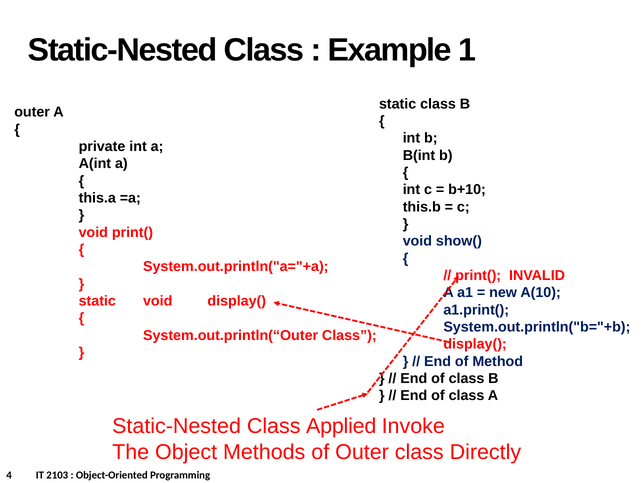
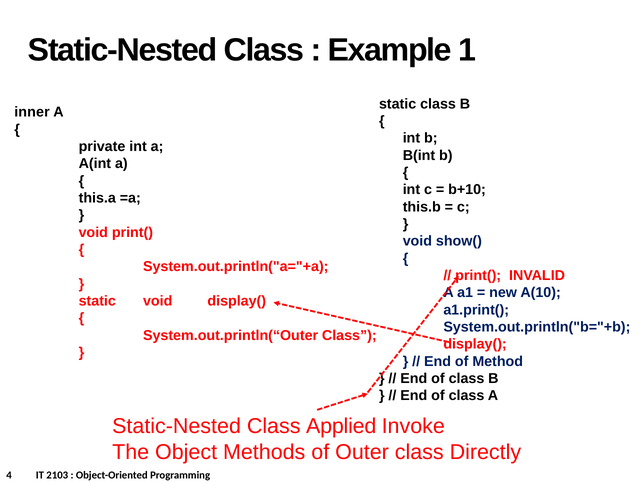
outer at (32, 112): outer -> inner
